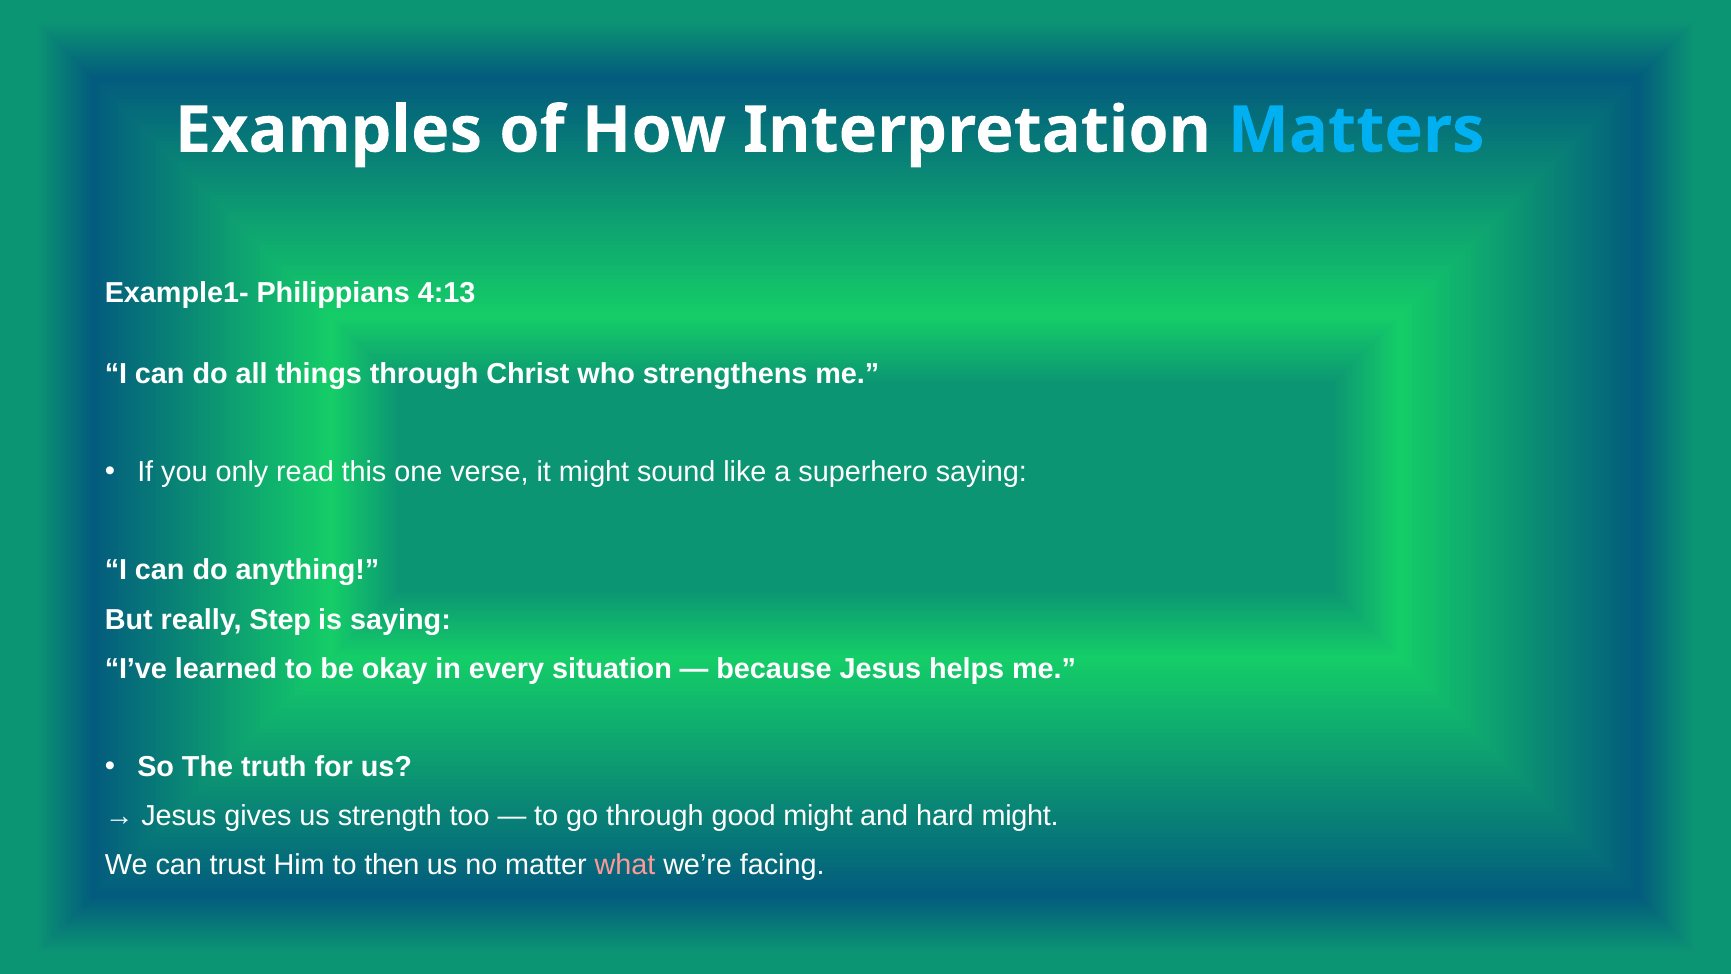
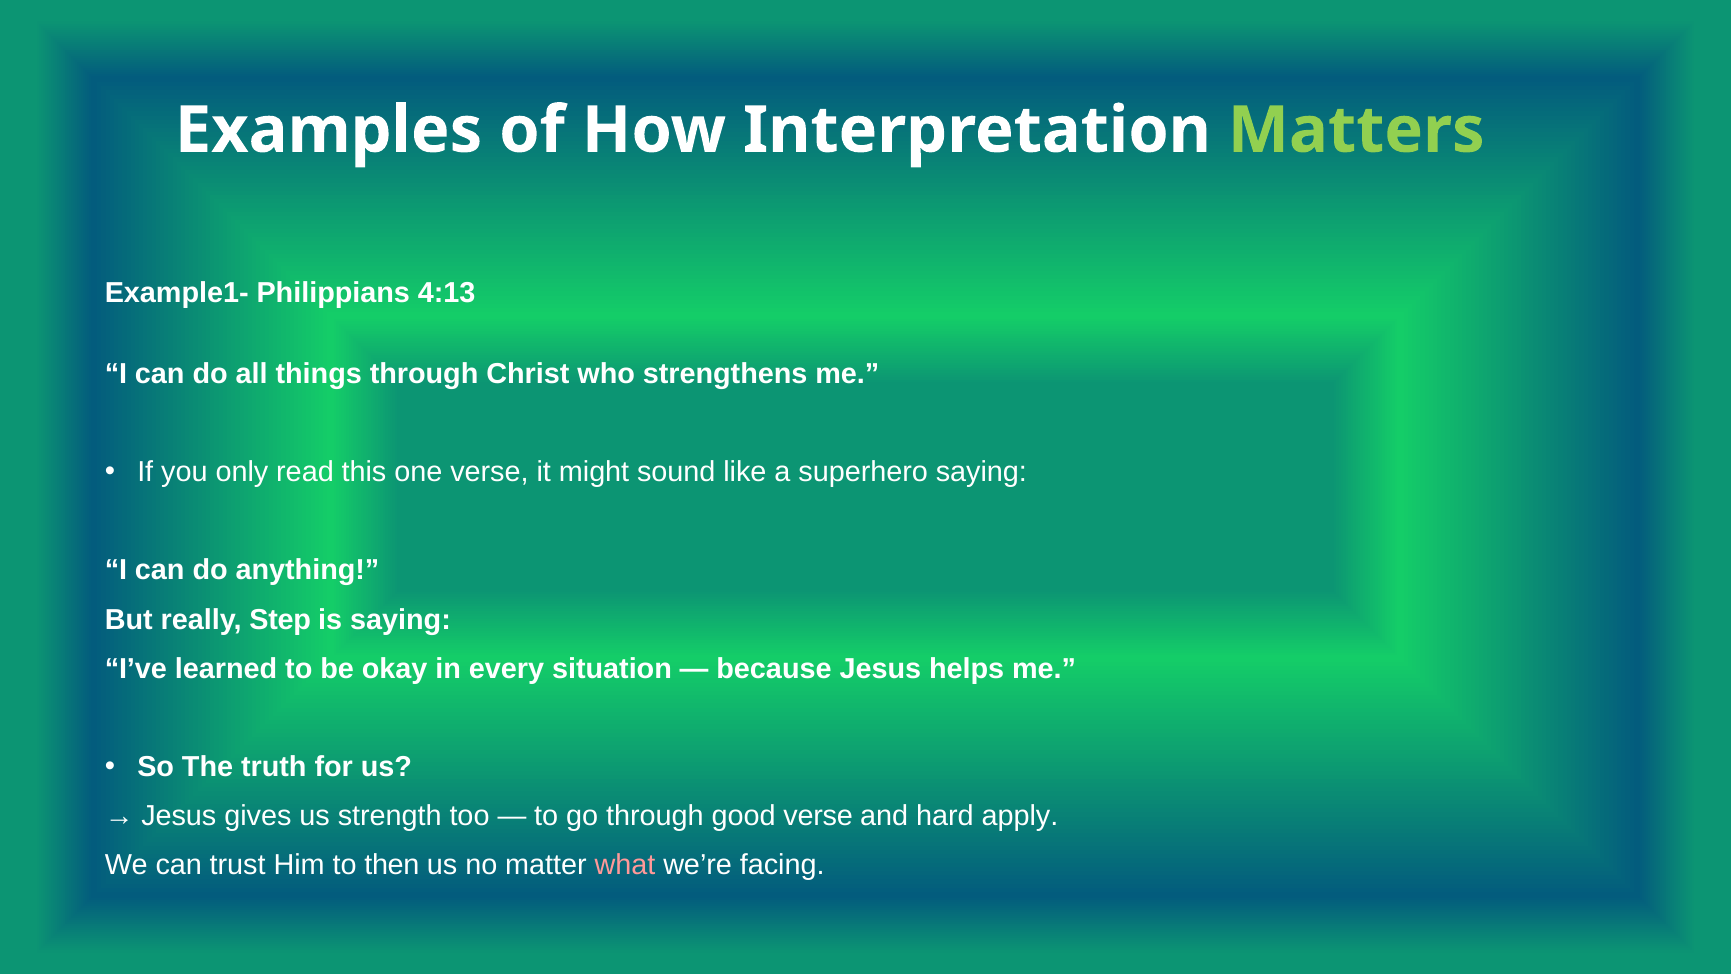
Matters colour: light blue -> light green
good might: might -> verse
hard might: might -> apply
